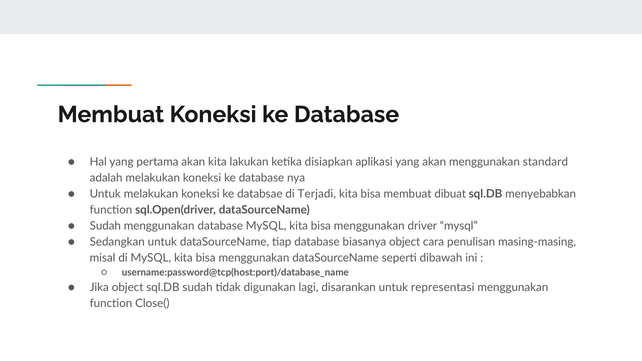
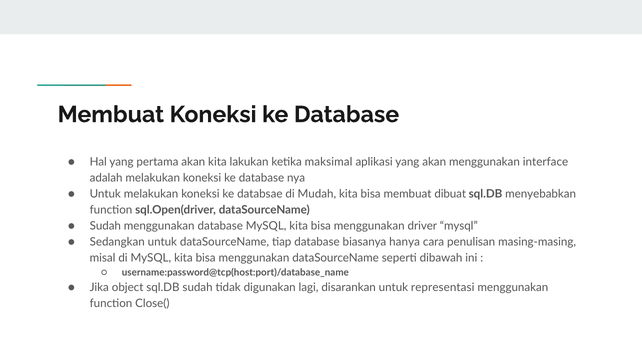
disiapkan: disiapkan -> maksimal
standard: standard -> interface
Terjadi: Terjadi -> Mudah
biasanya object: object -> hanya
